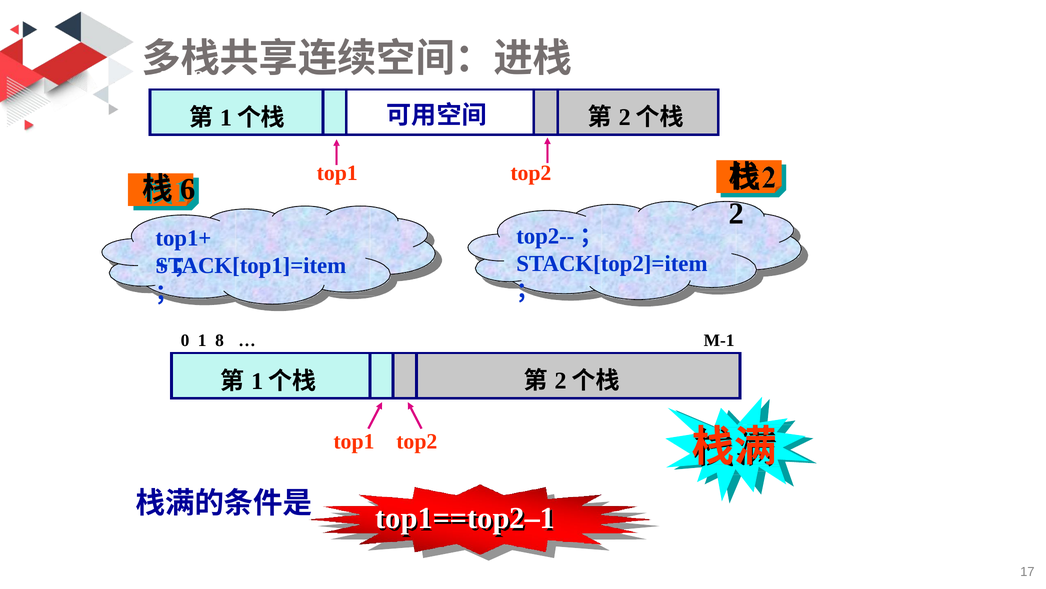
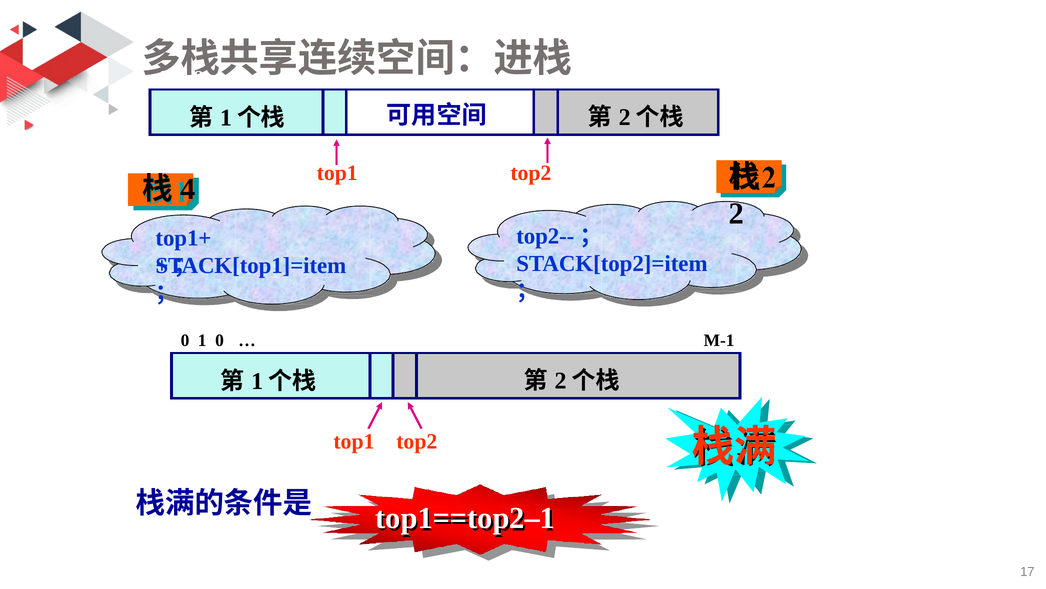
6: 6 -> 4
1 8: 8 -> 0
